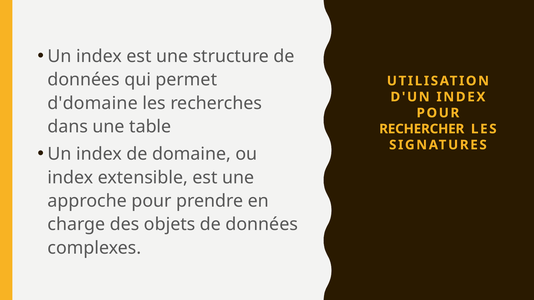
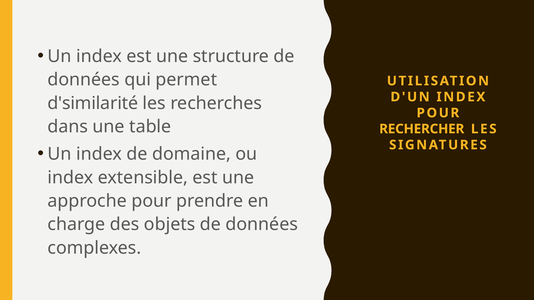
d'domaine: d'domaine -> d'similarité
